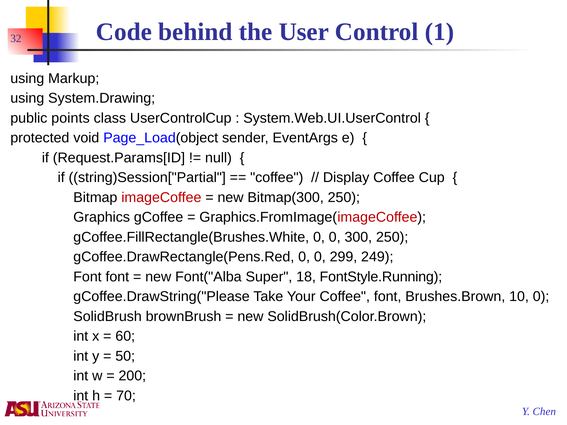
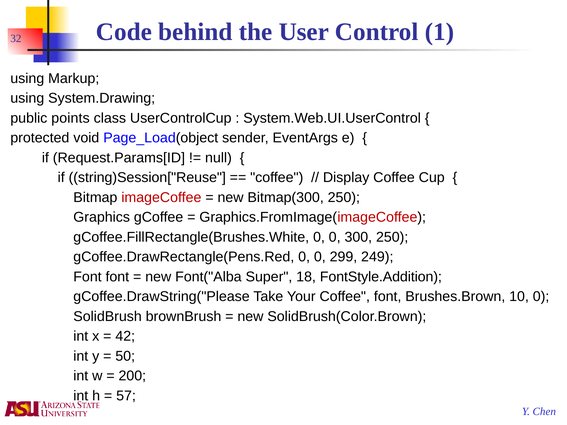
string)Session["Partial: string)Session["Partial -> string)Session["Reuse
FontStyle.Running: FontStyle.Running -> FontStyle.Addition
60: 60 -> 42
70: 70 -> 57
